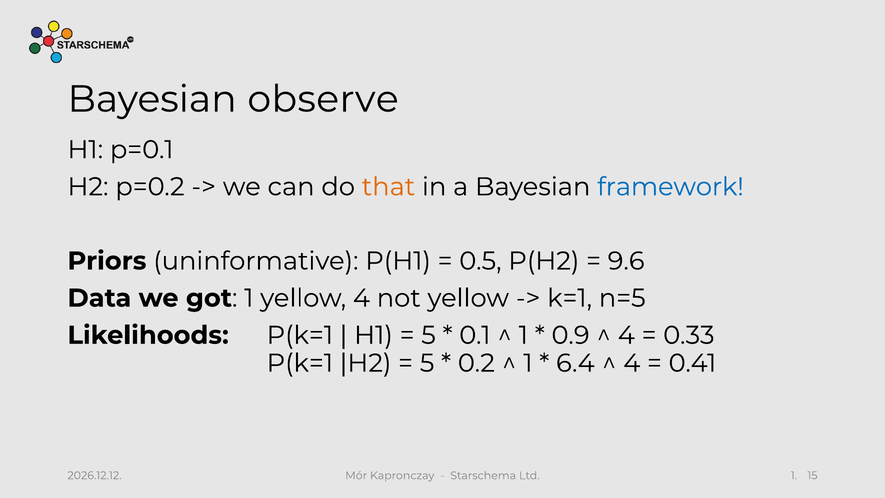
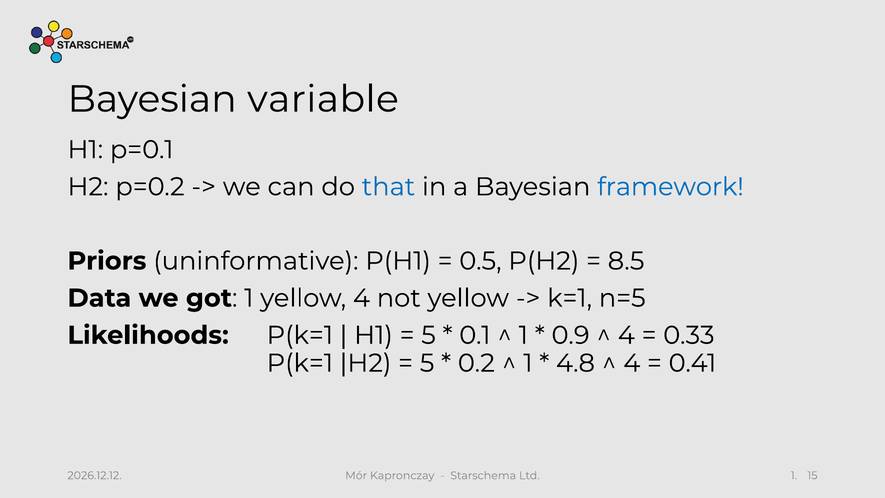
observe: observe -> variable
that colour: orange -> blue
9.6: 9.6 -> 8.5
6.4: 6.4 -> 4.8
